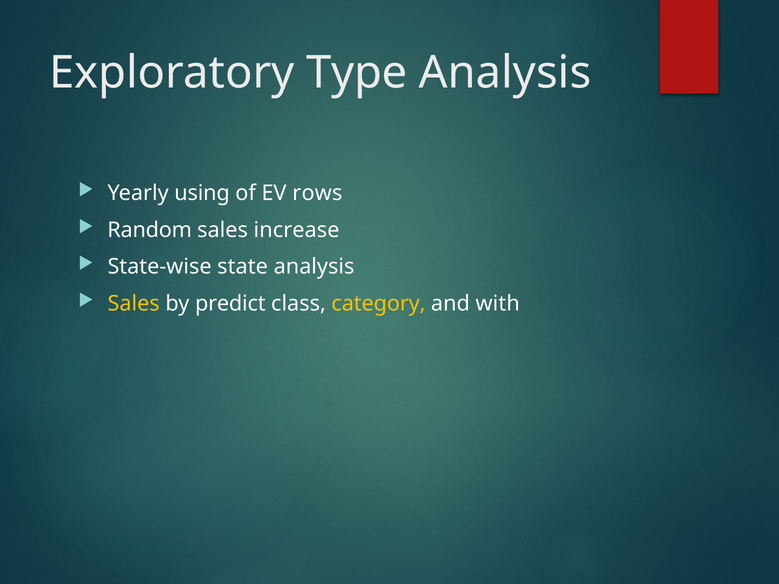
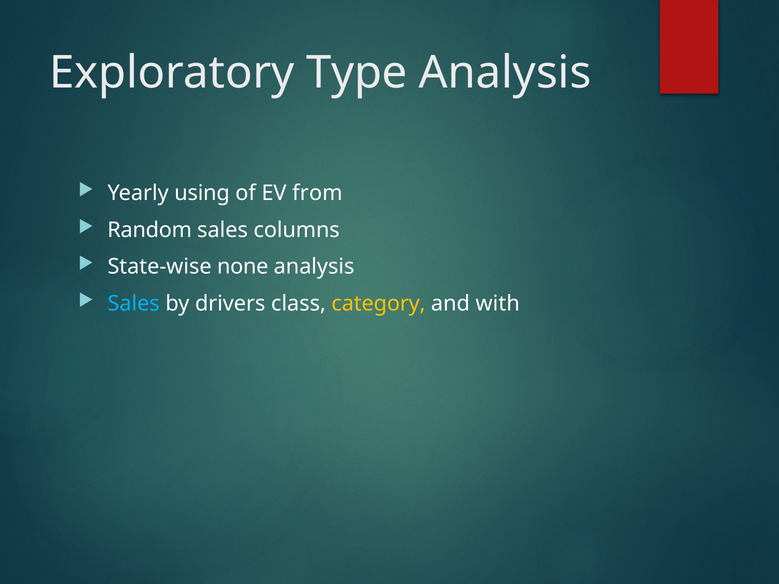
rows: rows -> from
increase: increase -> columns
state: state -> none
Sales at (134, 304) colour: yellow -> light blue
predict: predict -> drivers
